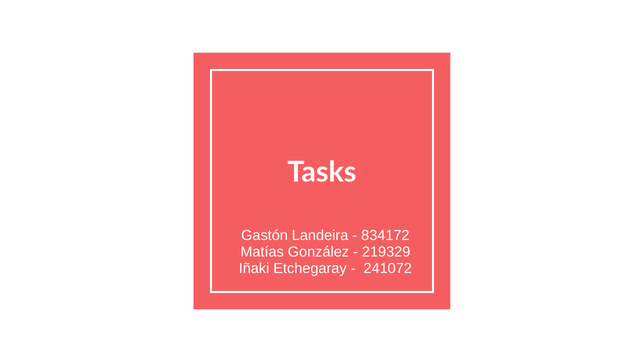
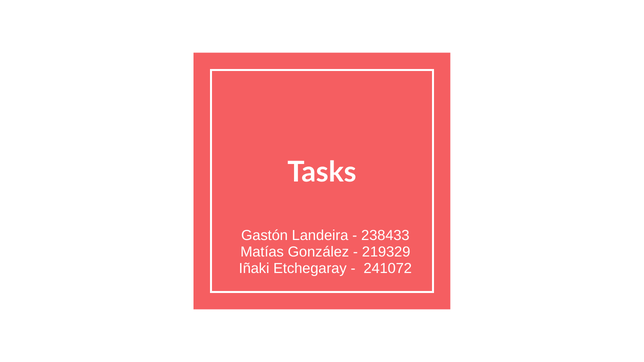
834172: 834172 -> 238433
